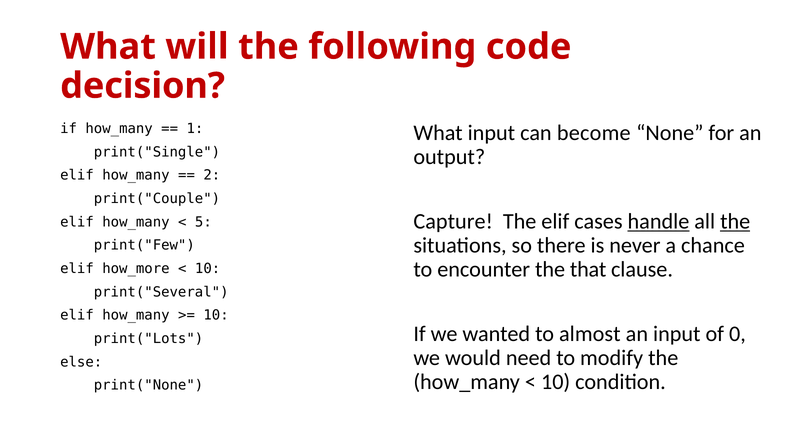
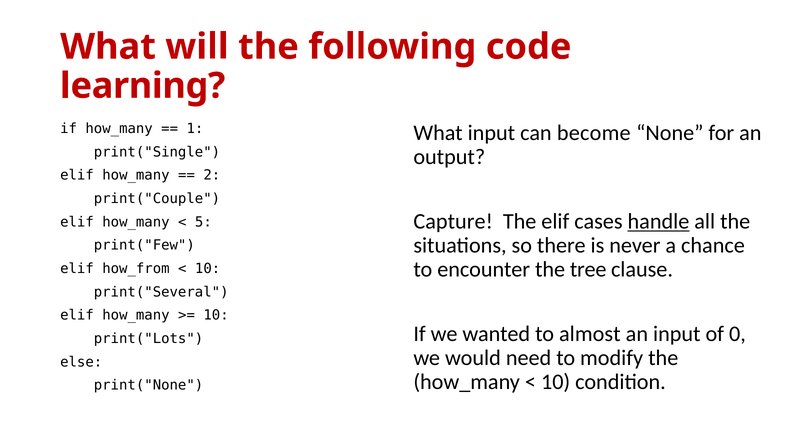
decision: decision -> learning
the at (735, 221) underline: present -> none
that: that -> tree
how_more: how_more -> how_from
